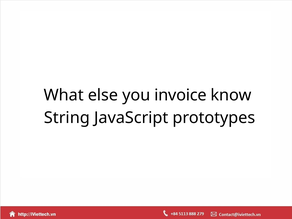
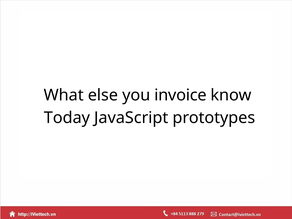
String: String -> Today
